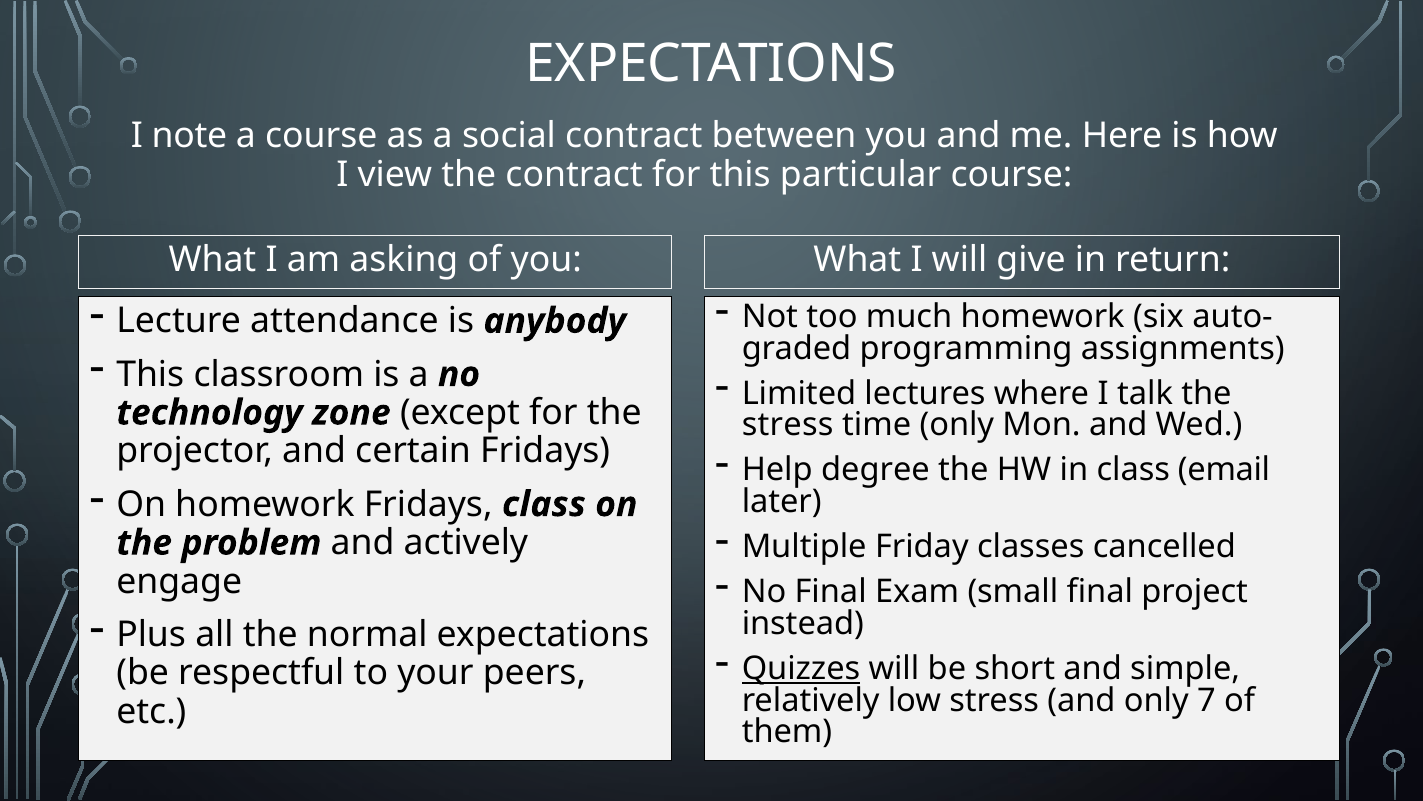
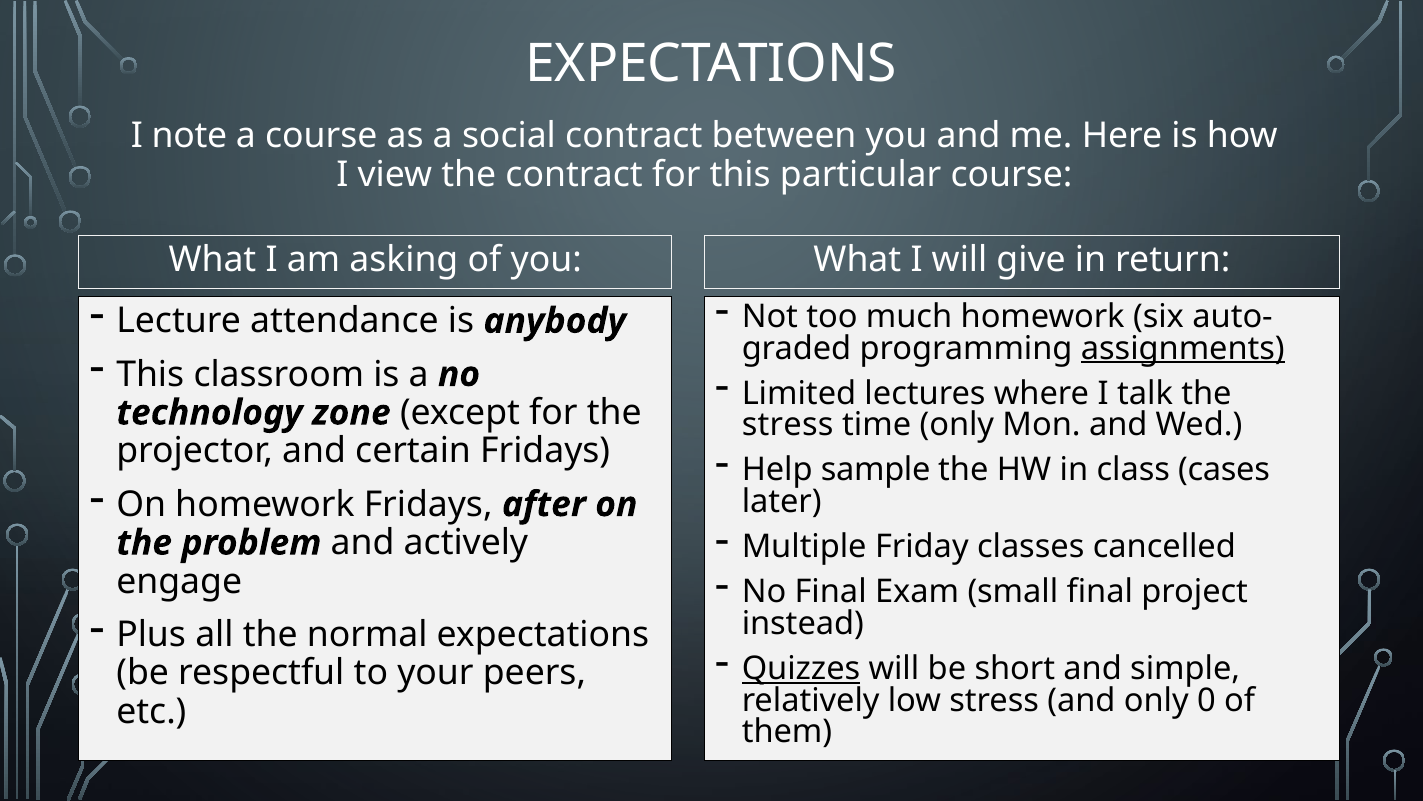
assignments underline: none -> present
degree: degree -> sample
email: email -> cases
Fridays class: class -> after
7: 7 -> 0
